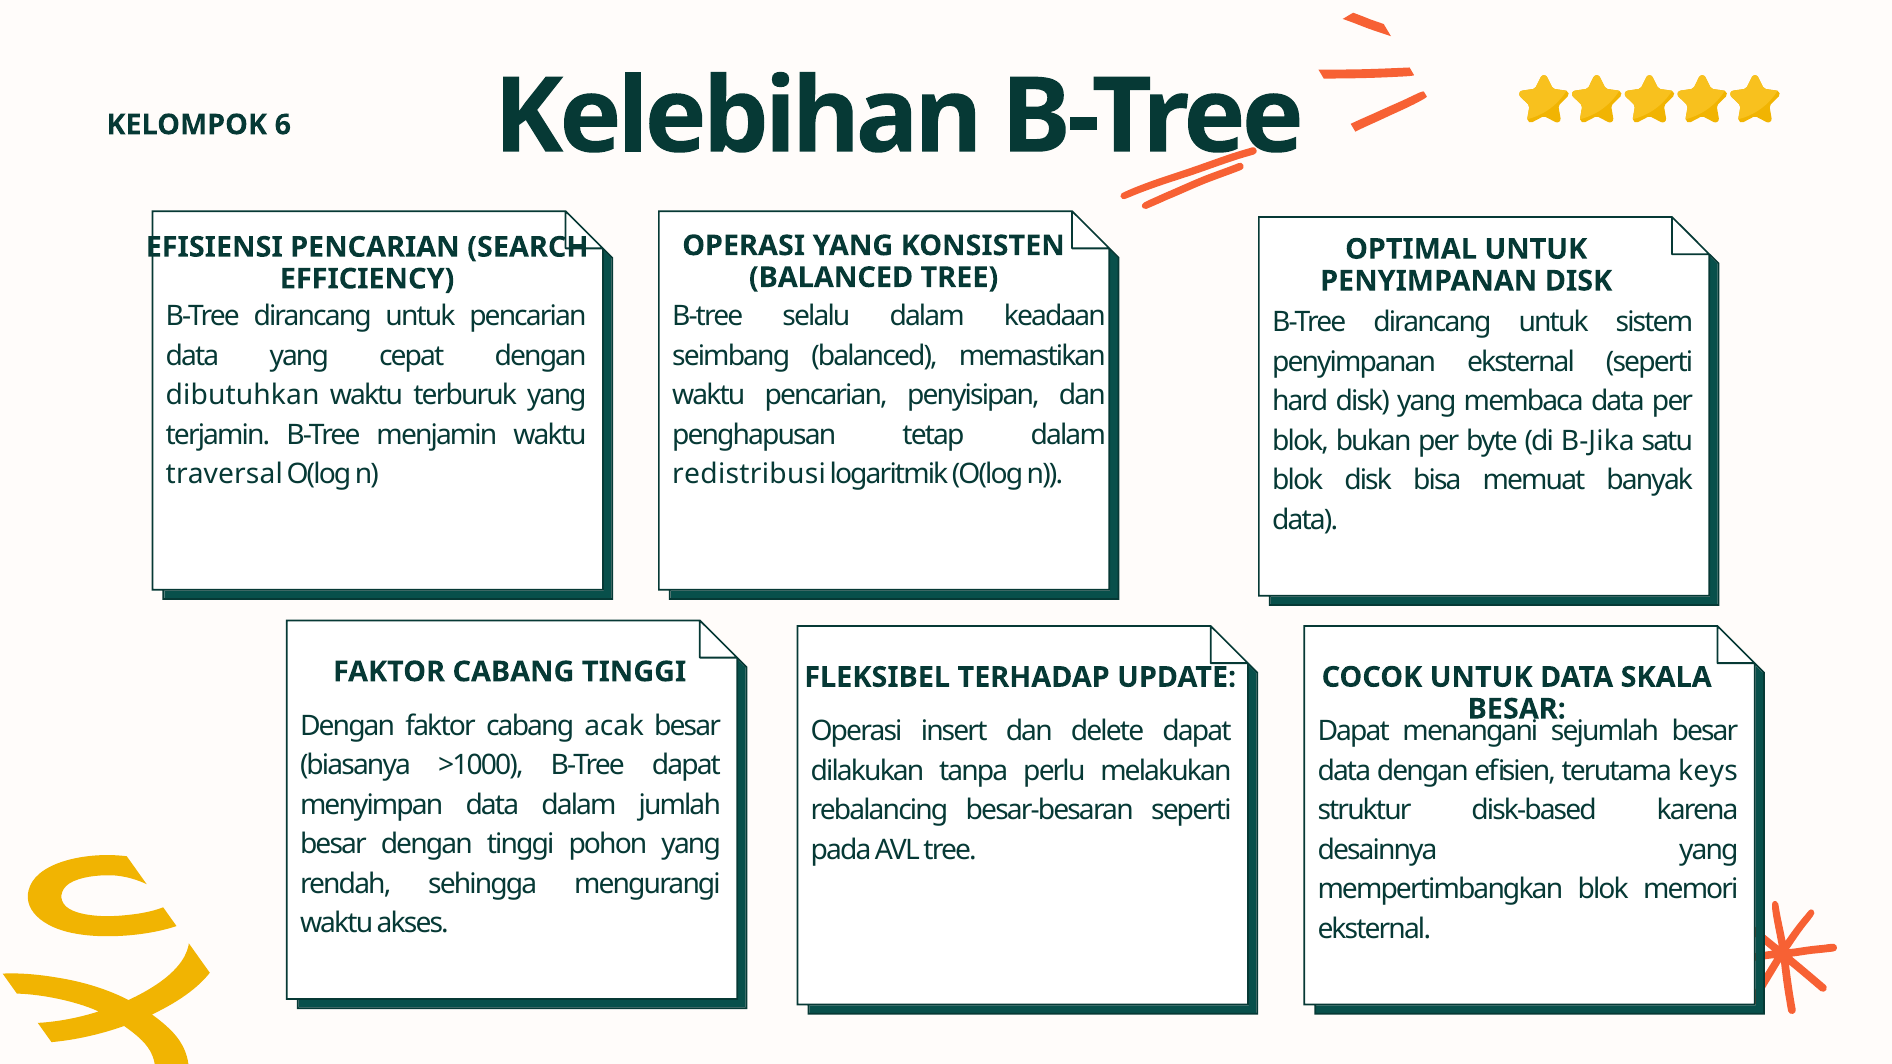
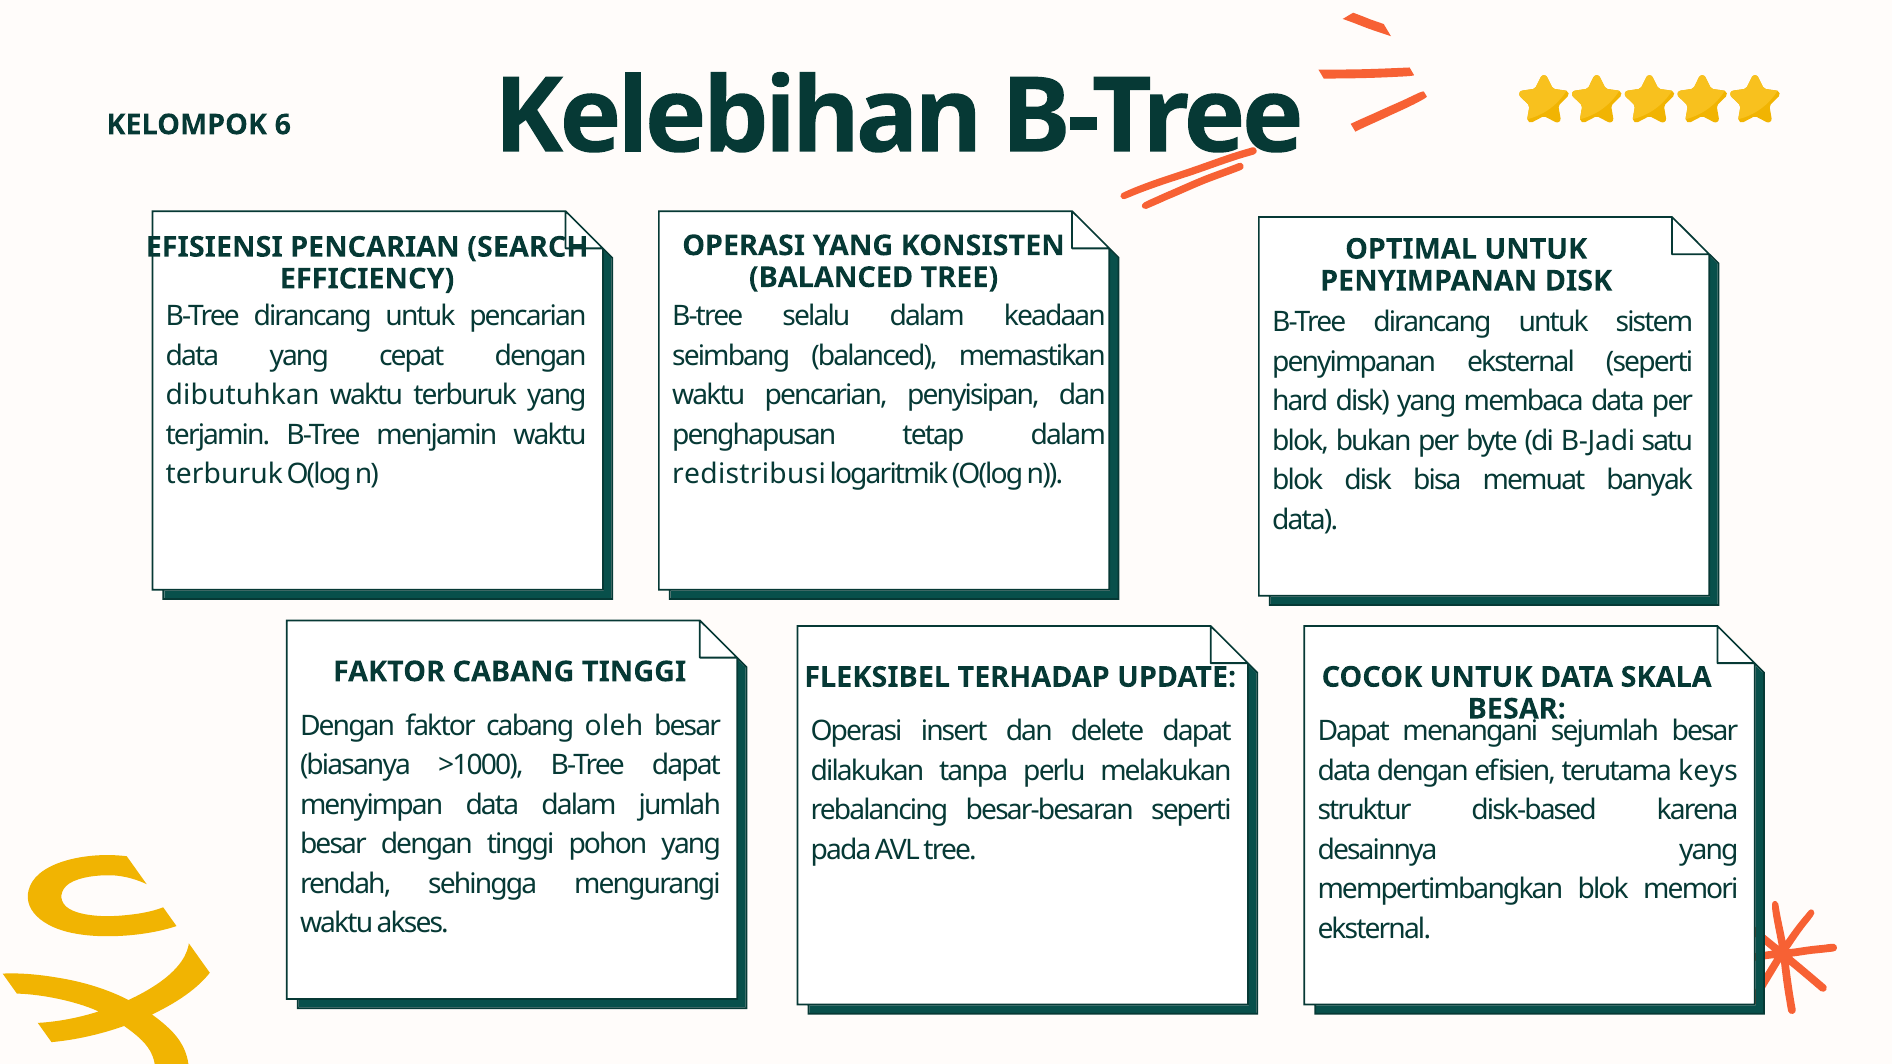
B-Jika: B-Jika -> B-Jadi
traversal at (224, 474): traversal -> terburuk
acak: acak -> oleh
